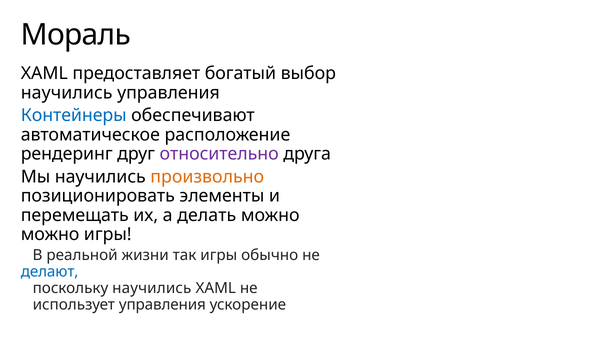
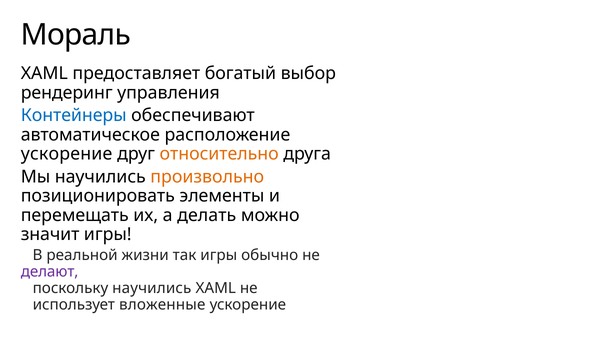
научились at (67, 93): научились -> рендеринг
рендеринг at (67, 154): рендеринг -> ускорение
относительно colour: purple -> orange
можно at (50, 234): можно -> значит
делают colour: blue -> purple
использует управления: управления -> вложенные
